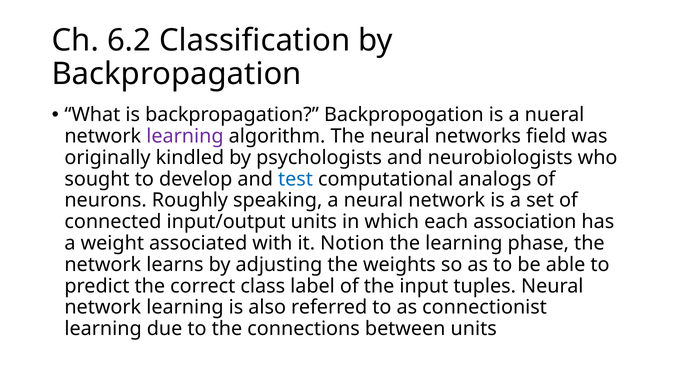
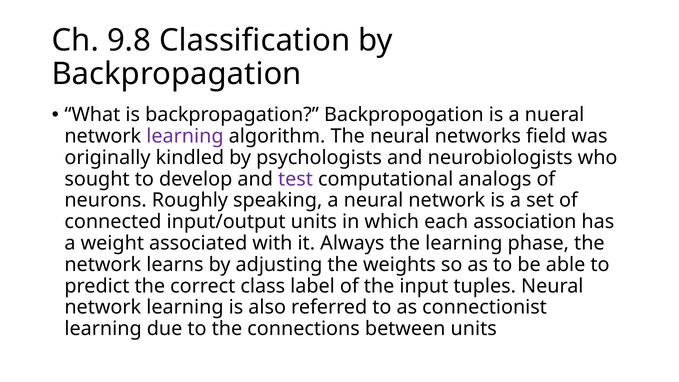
6.2: 6.2 -> 9.8
test colour: blue -> purple
Notion: Notion -> Always
